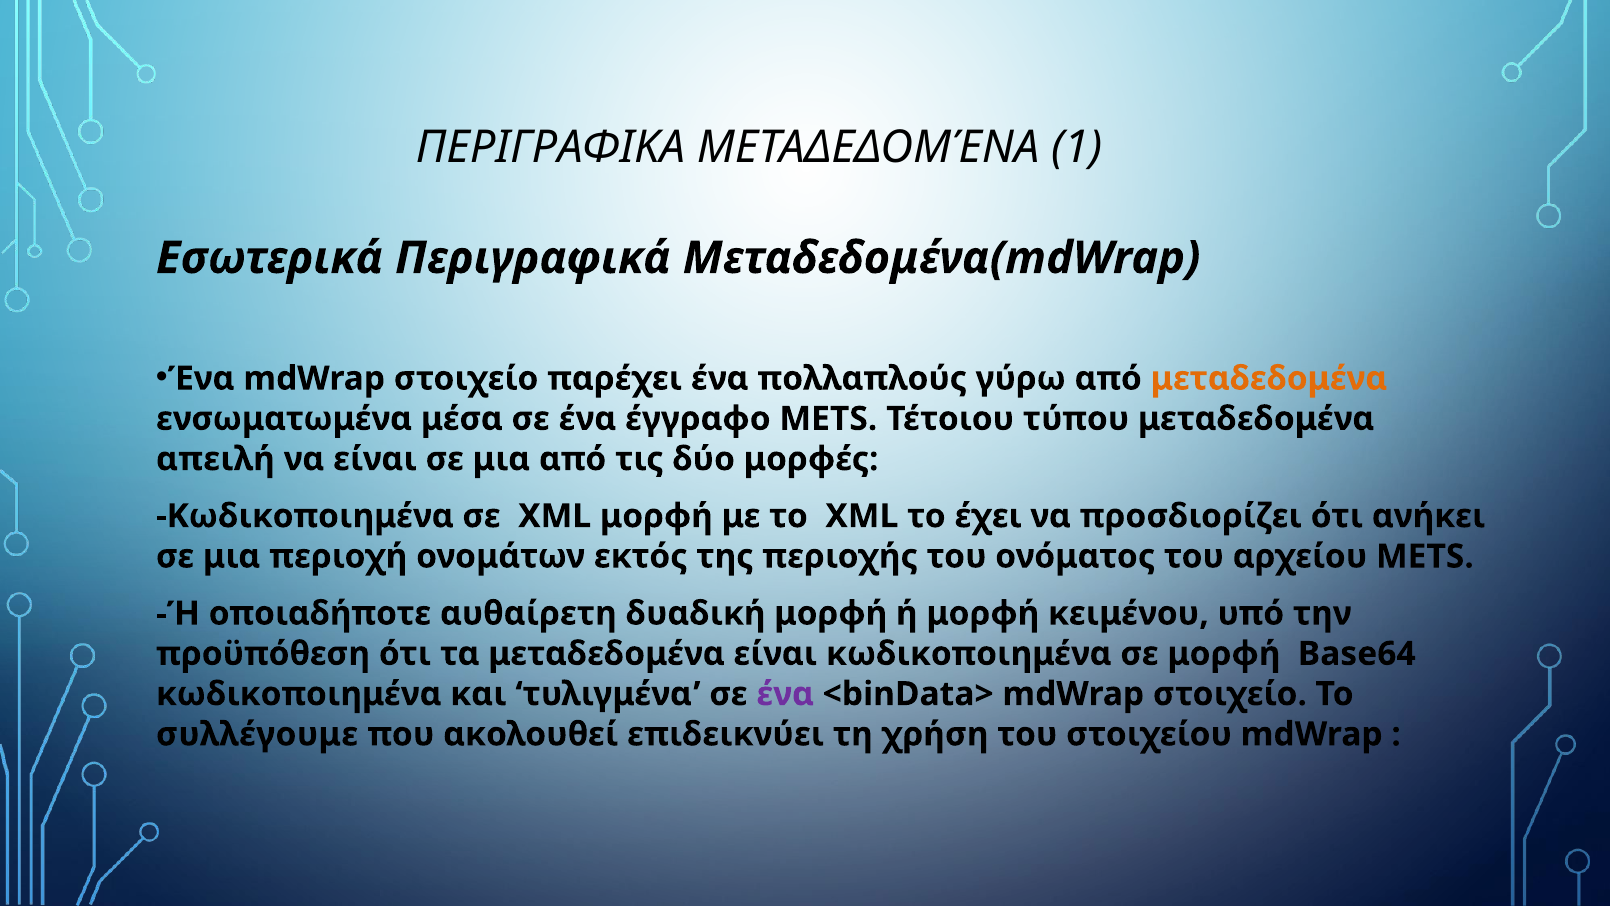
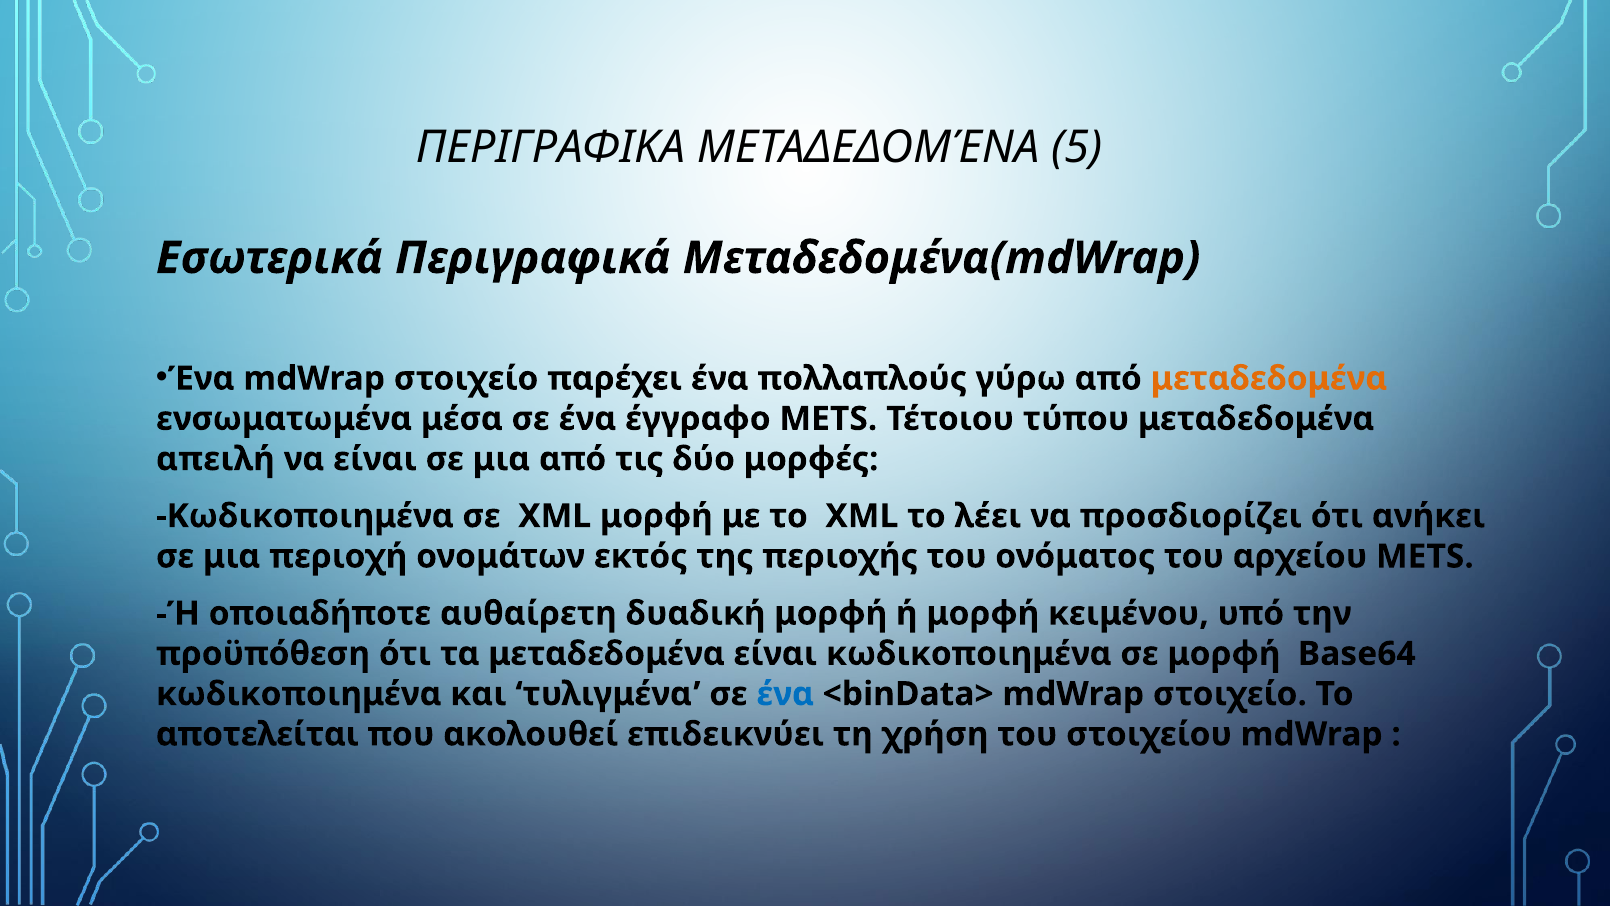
1: 1 -> 5
έχει: έχει -> λέει
ένα at (785, 694) colour: purple -> blue
συλλέγουμε: συλλέγουμε -> αποτελείται
